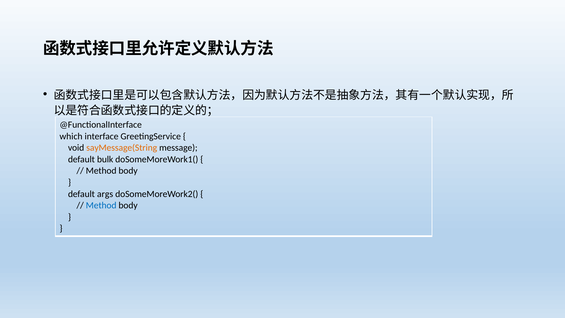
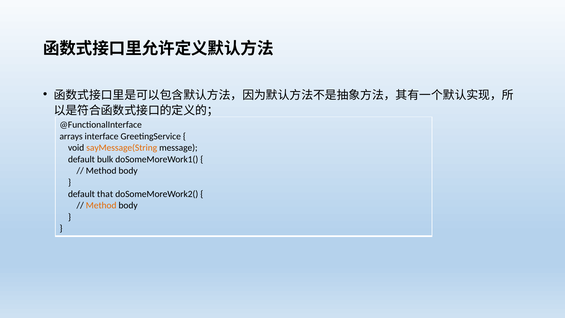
which: which -> arrays
args: args -> that
Method at (101, 205) colour: blue -> orange
